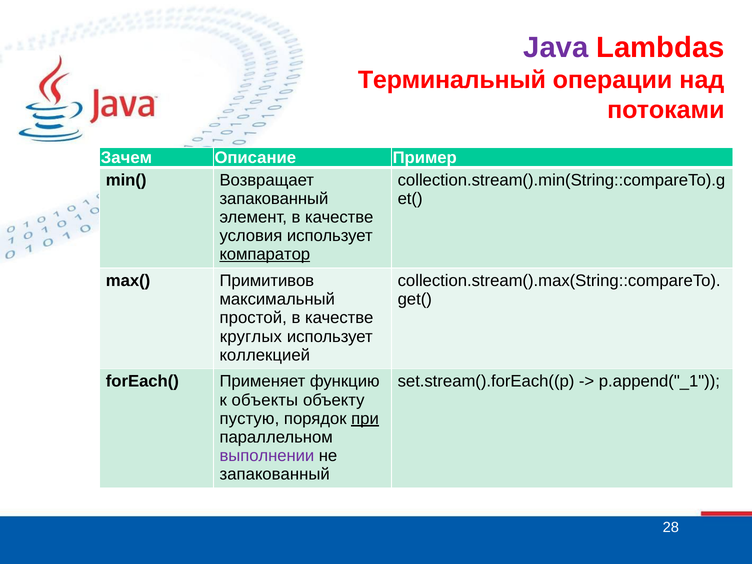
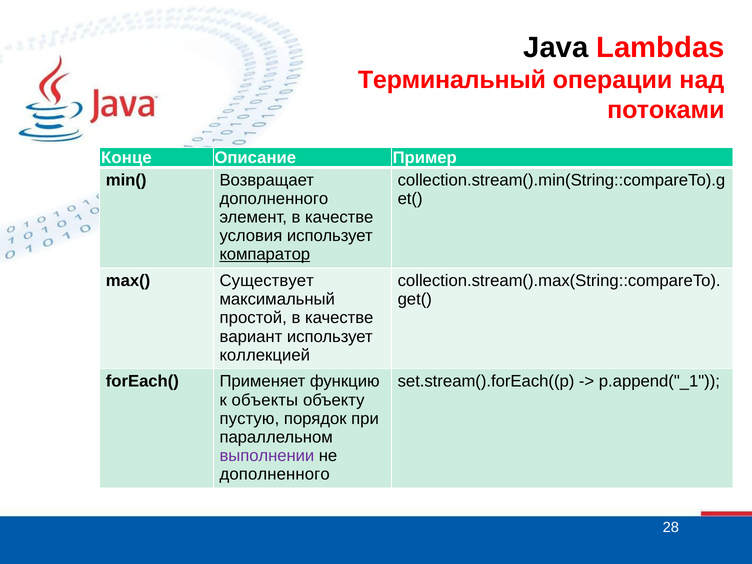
Java colour: purple -> black
Зачем: Зачем -> Конце
запакованный at (274, 199): запакованный -> дополненного
Примитивов: Примитивов -> Существует
круглых: круглых -> вариант
при underline: present -> none
запакованный at (275, 474): запакованный -> дополненного
